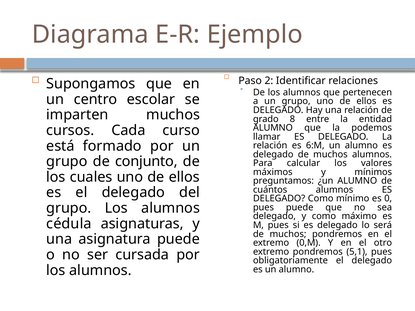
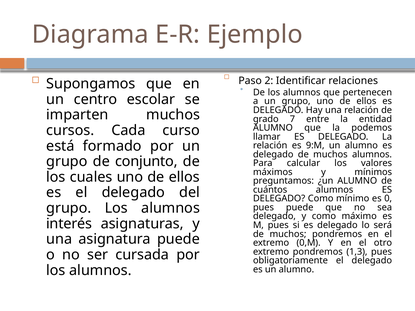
8: 8 -> 7
6:M: 6:M -> 9:M
cédula: cédula -> interés
5,1: 5,1 -> 1,3
